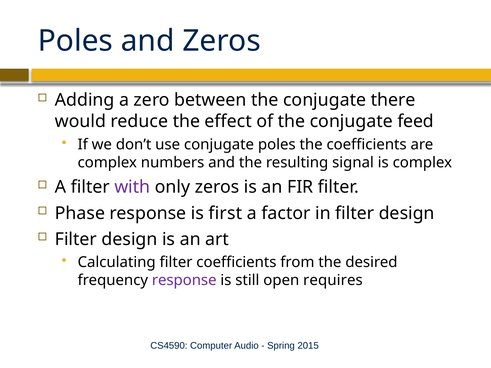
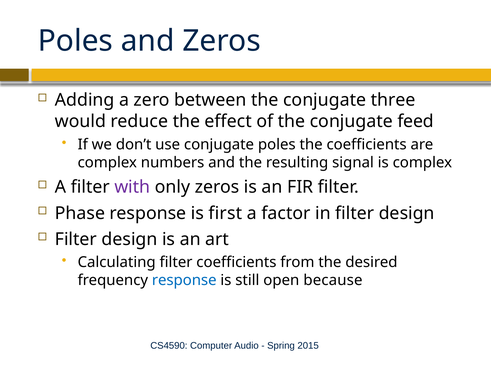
there: there -> three
response at (184, 281) colour: purple -> blue
requires: requires -> because
